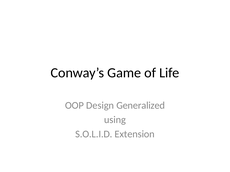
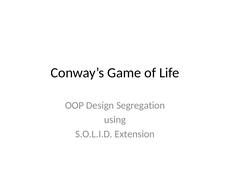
Generalized: Generalized -> Segregation
